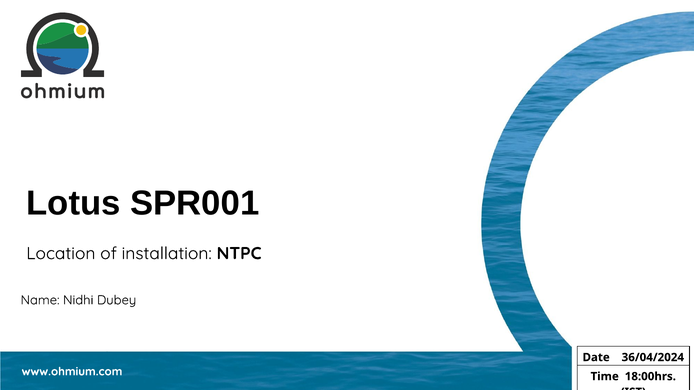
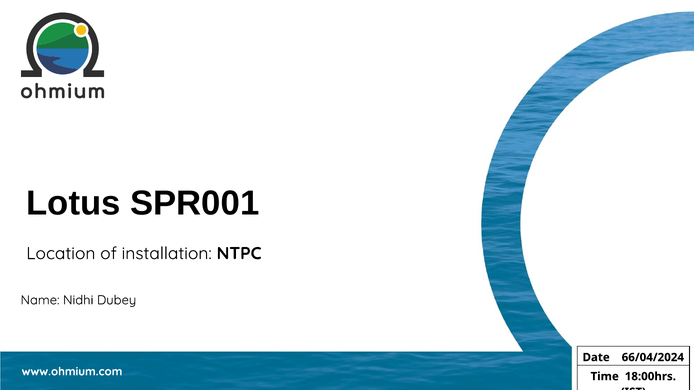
36/04/2024: 36/04/2024 -> 66/04/2024
